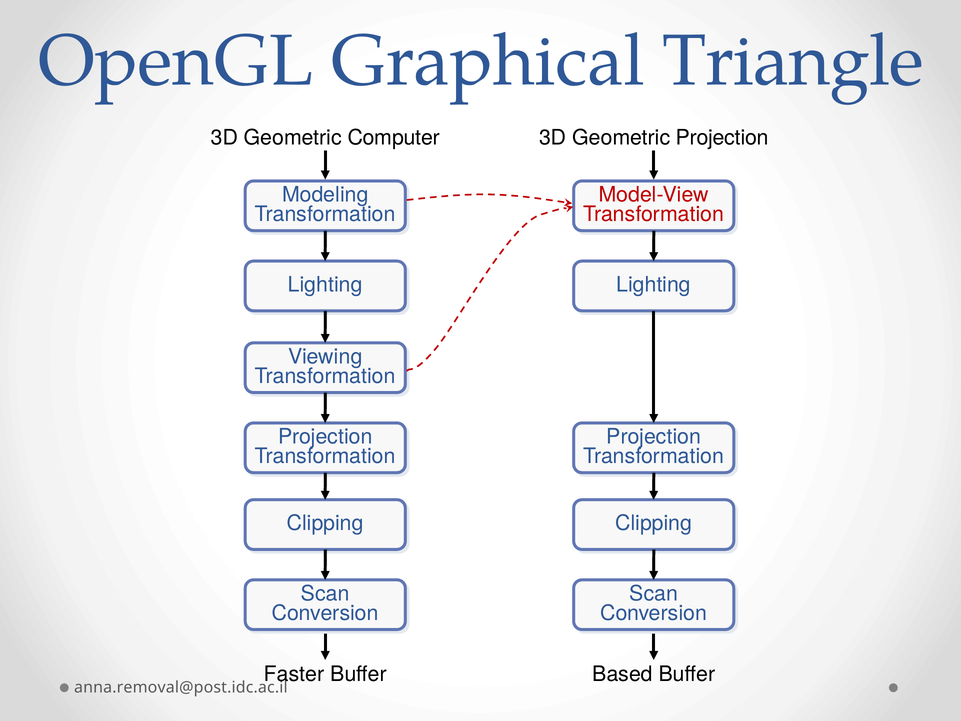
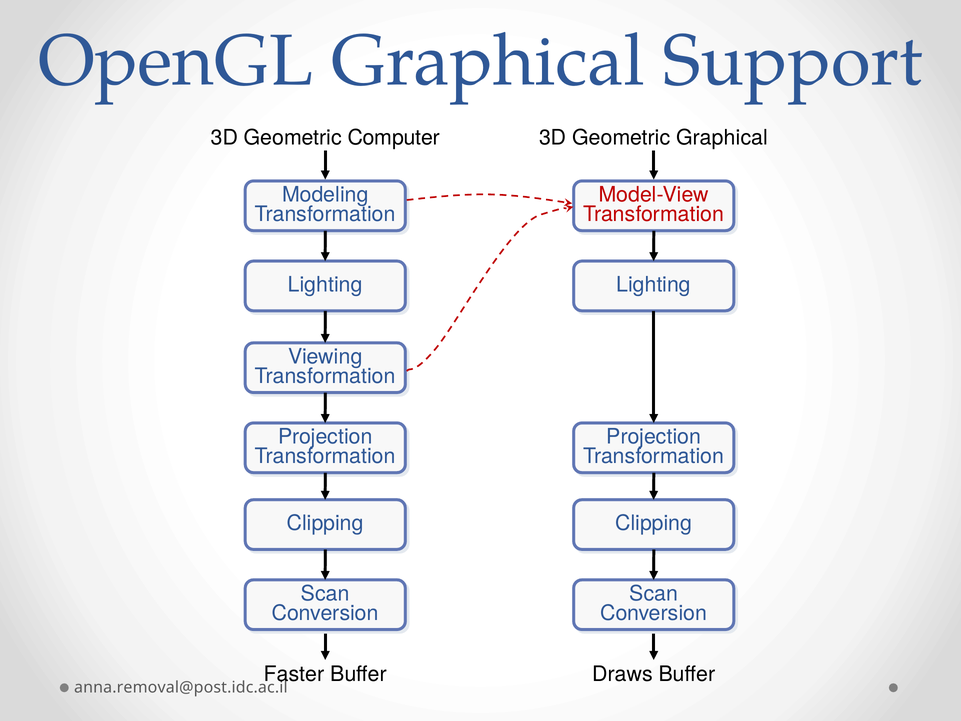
Triangle: Triangle -> Support
Geometric Projection: Projection -> Graphical
Based: Based -> Draws
